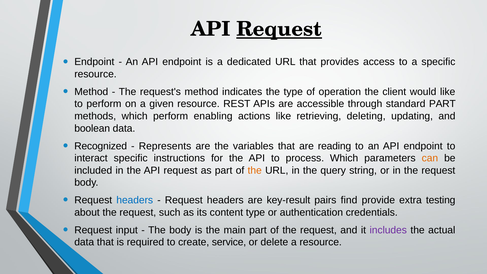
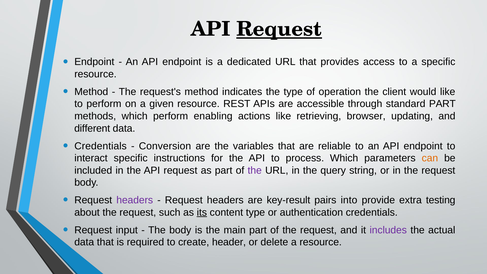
deleting: deleting -> browser
boolean: boolean -> different
Recognized at (101, 146): Recognized -> Credentials
Represents: Represents -> Conversion
reading: reading -> reliable
the at (255, 170) colour: orange -> purple
headers at (135, 200) colour: blue -> purple
find: find -> into
its underline: none -> present
service: service -> header
